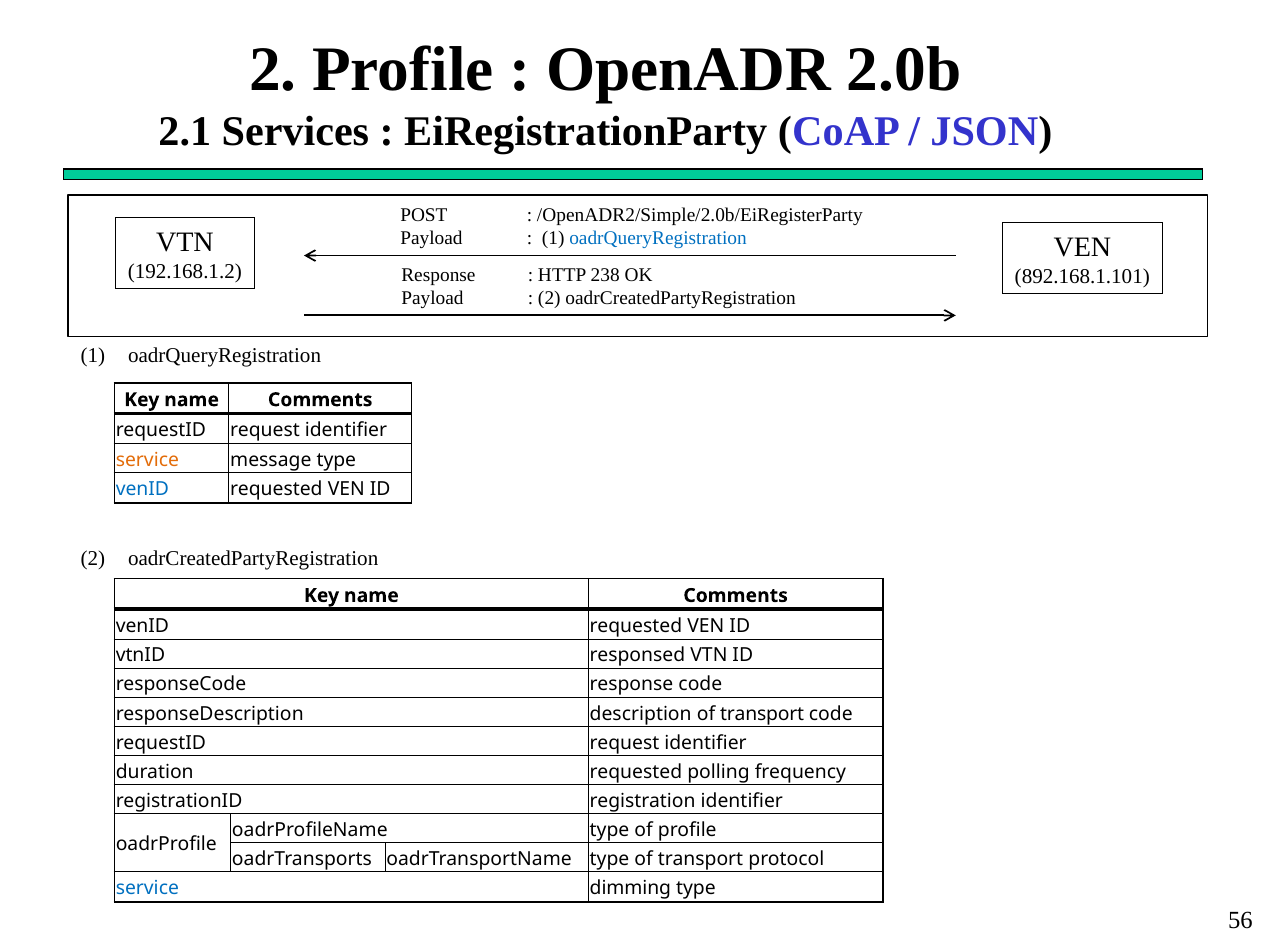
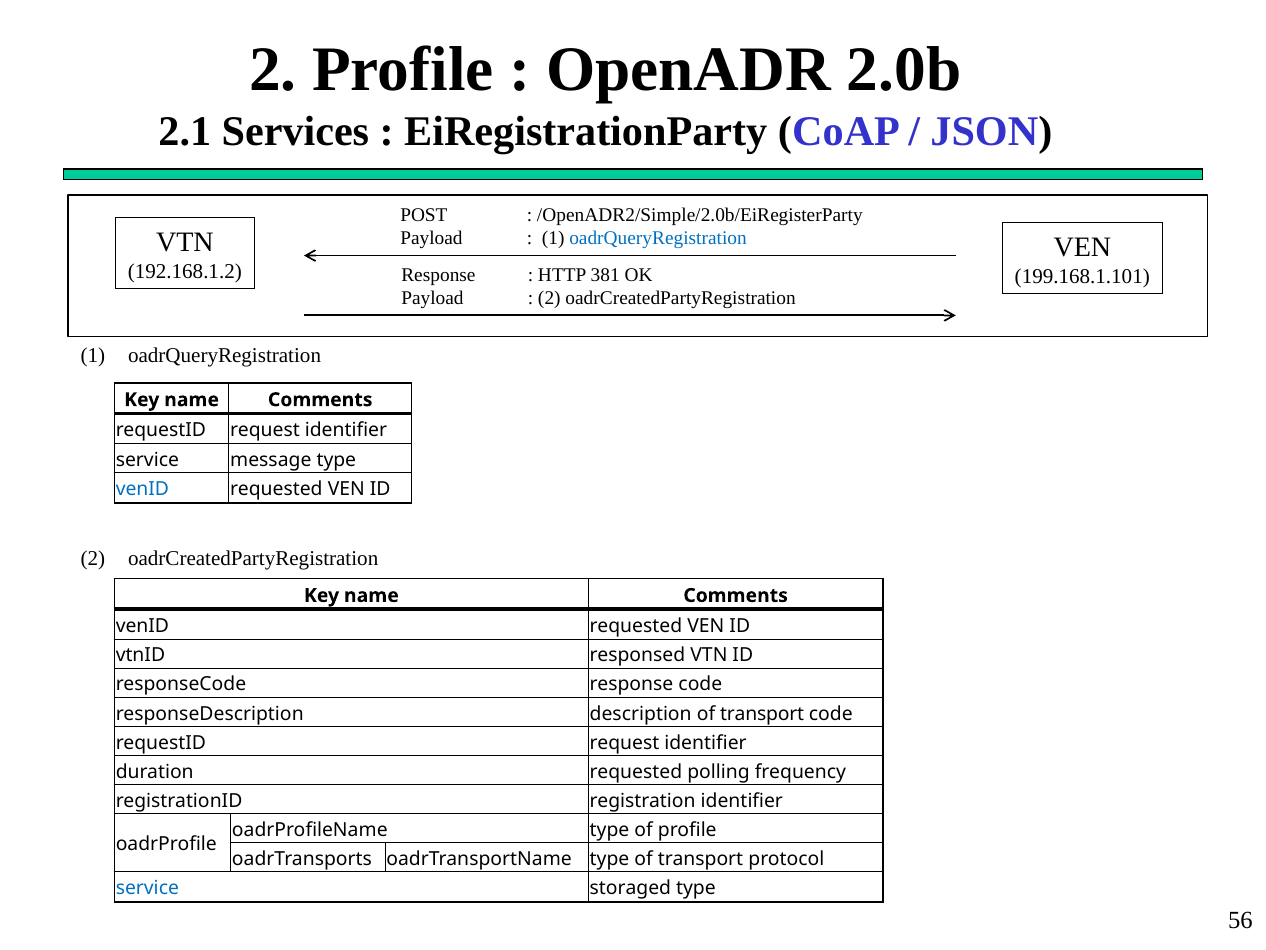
238: 238 -> 381
892.168.1.101: 892.168.1.101 -> 199.168.1.101
service at (147, 460) colour: orange -> black
dimming: dimming -> storaged
